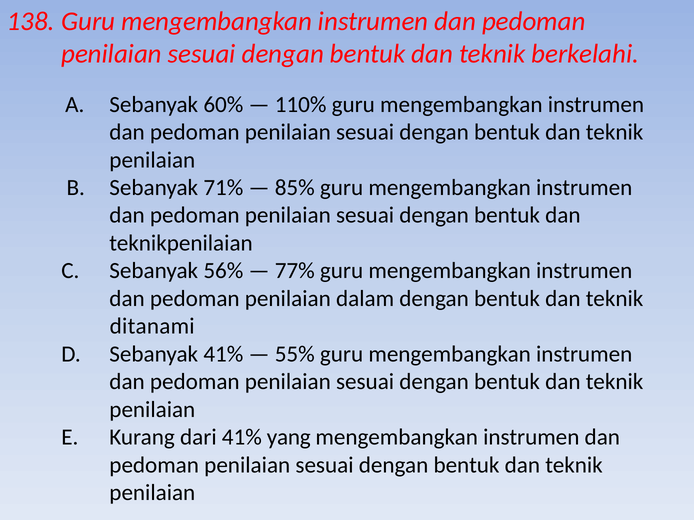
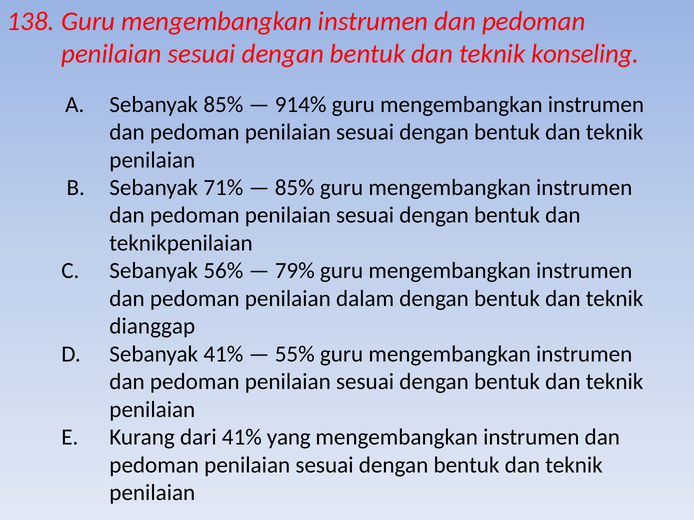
berkelahi: berkelahi -> konseling
Sebanyak 60%: 60% -> 85%
110%: 110% -> 914%
77%: 77% -> 79%
ditanami: ditanami -> dianggap
